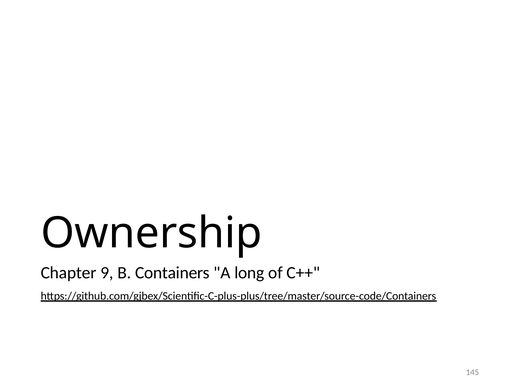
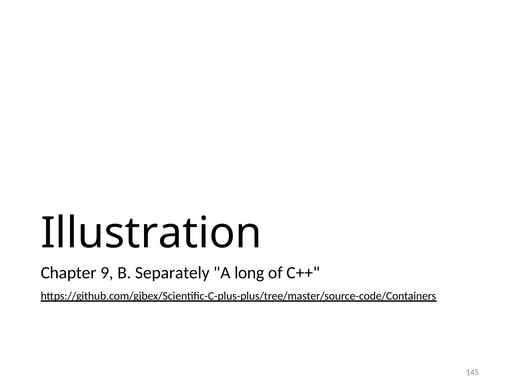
Ownership: Ownership -> Illustration
Containers: Containers -> Separately
